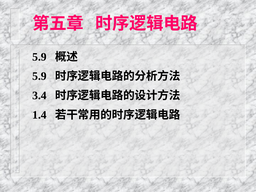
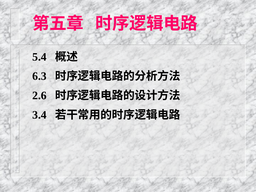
5.9 at (39, 57): 5.9 -> 5.4
5.9 at (39, 76): 5.9 -> 6.3
3.4: 3.4 -> 2.6
1.4: 1.4 -> 3.4
